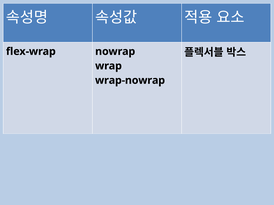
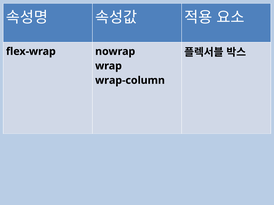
wrap-nowrap: wrap-nowrap -> wrap-column
